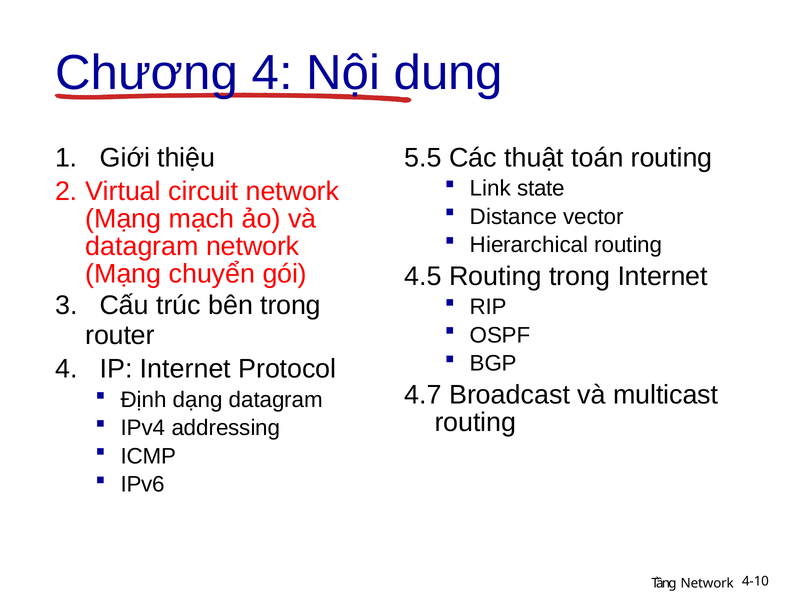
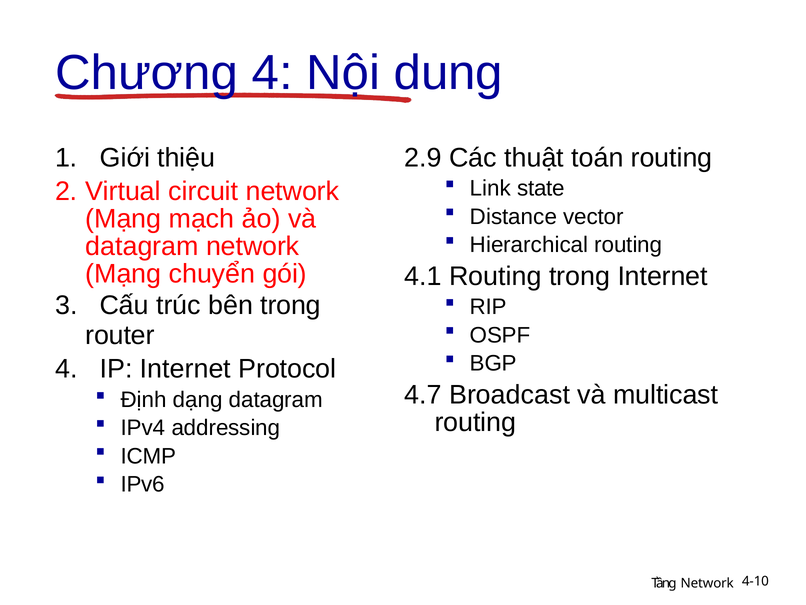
5.5: 5.5 -> 2.9
4.5: 4.5 -> 4.1
